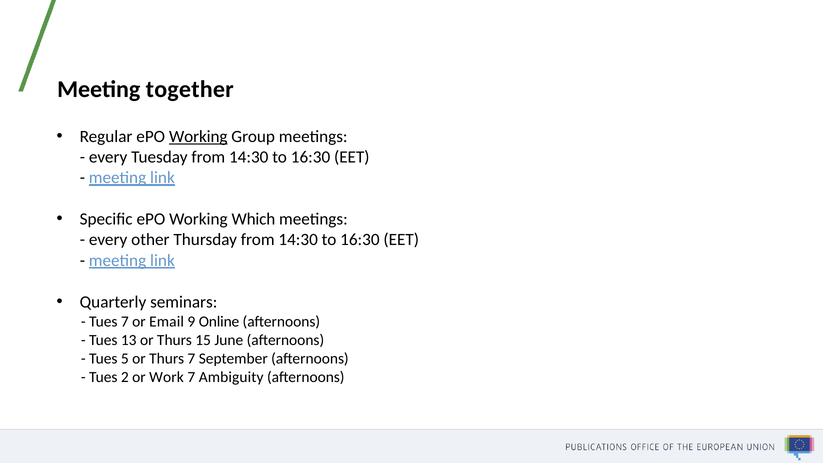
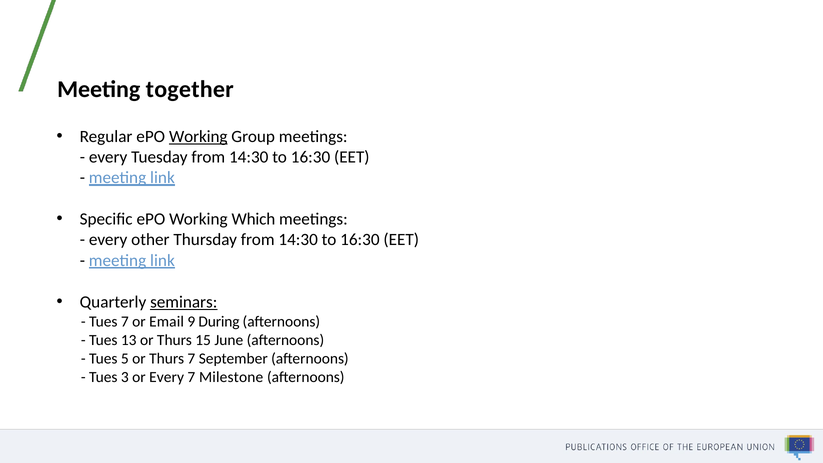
seminars underline: none -> present
Online: Online -> During
2: 2 -> 3
or Work: Work -> Every
Ambiguity: Ambiguity -> Milestone
